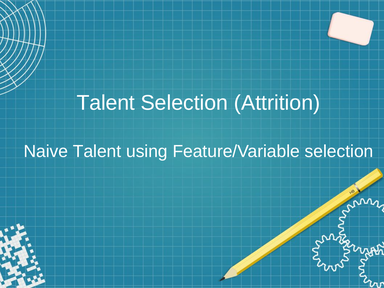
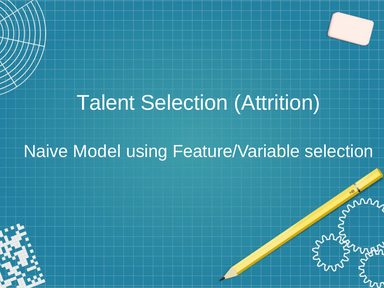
Naive Talent: Talent -> Model
